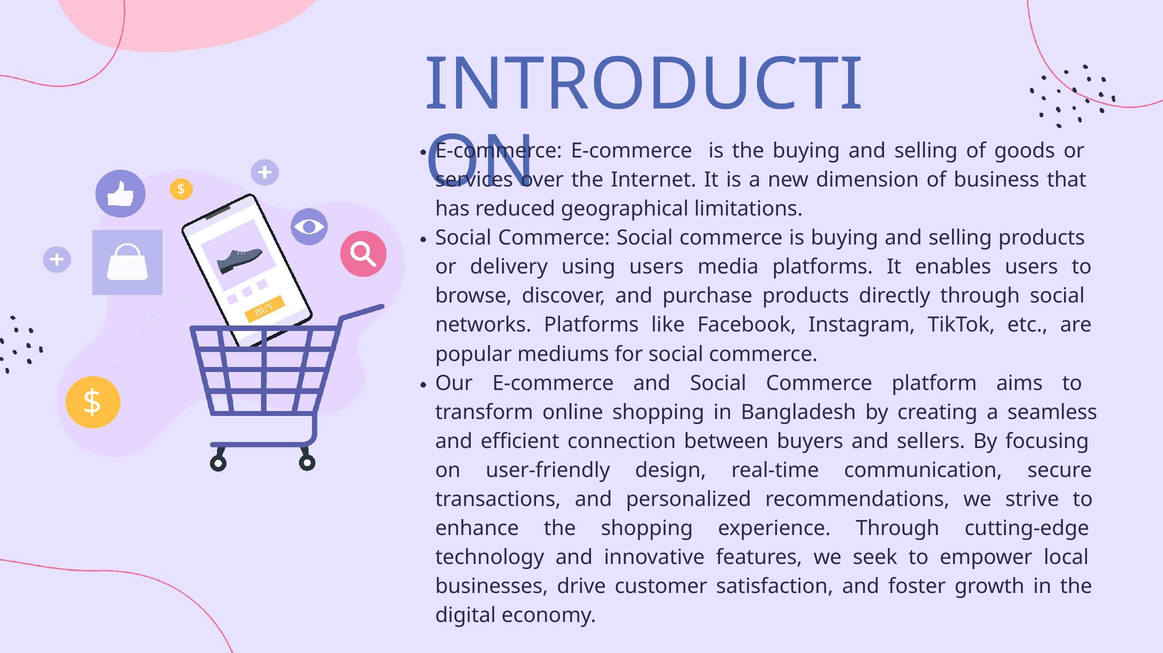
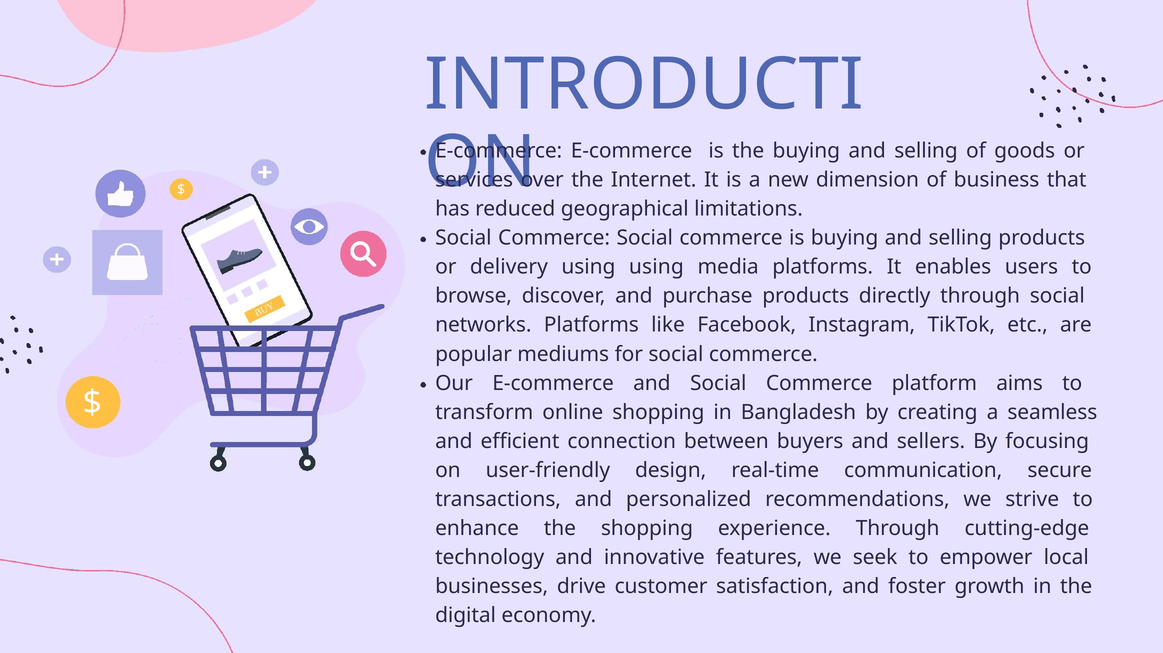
using users: users -> using
